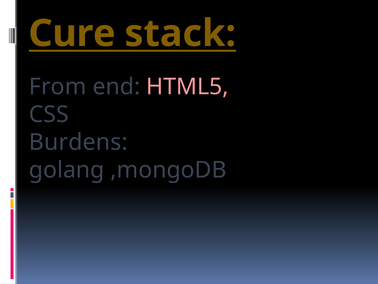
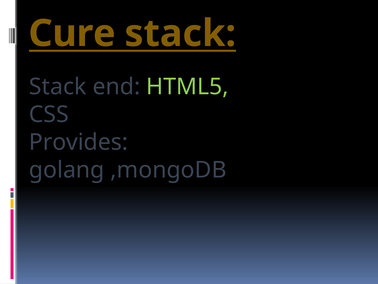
From at (58, 87): From -> Stack
HTML5 colour: pink -> light green
Burdens: Burdens -> Provides
